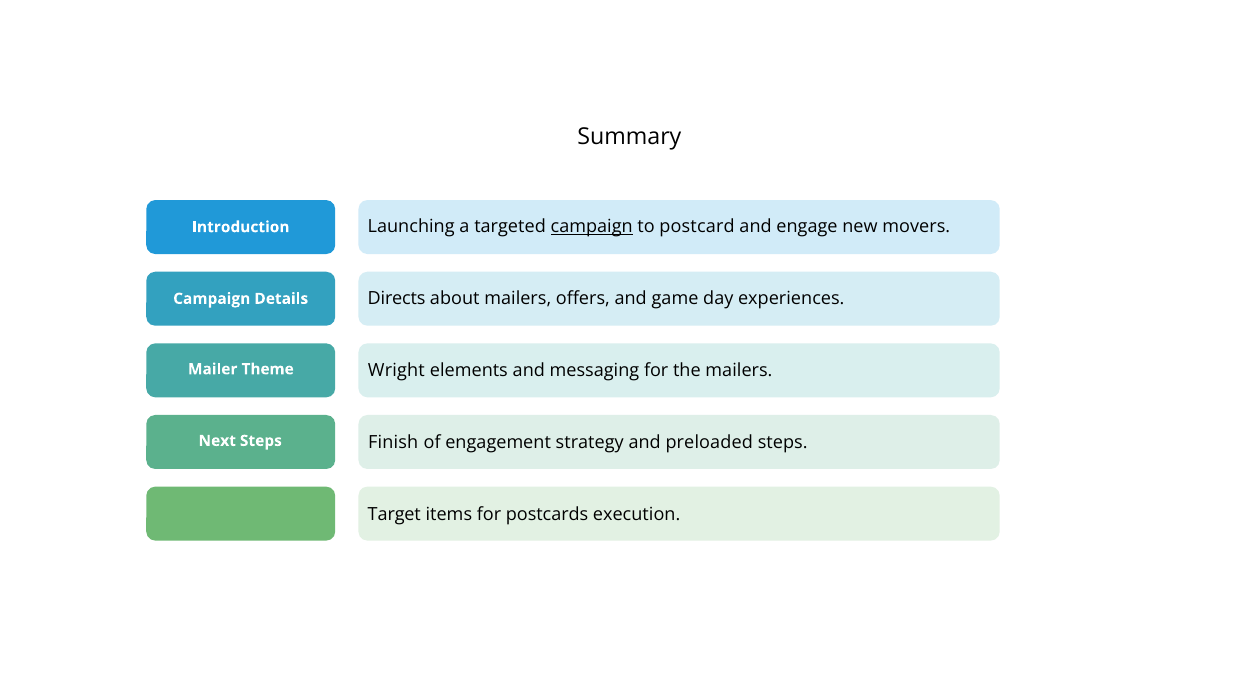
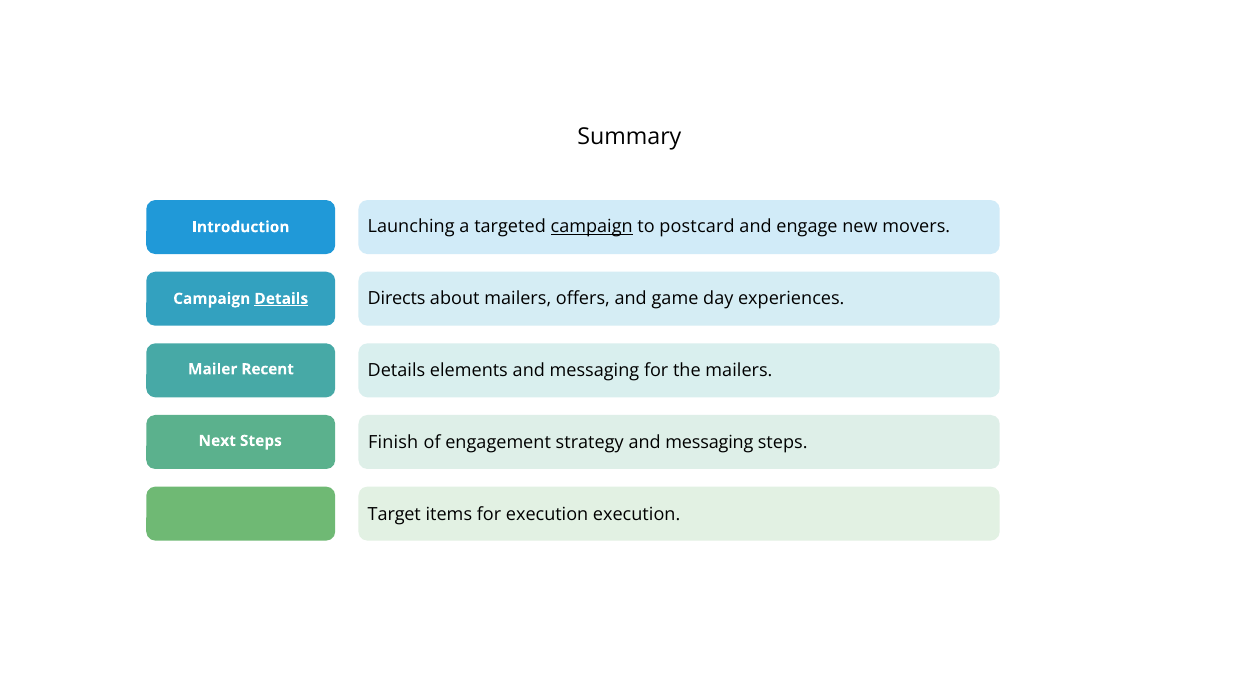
Details at (281, 298) underline: none -> present
Theme: Theme -> Recent
Wright at (396, 370): Wright -> Details
strategy and preloaded: preloaded -> messaging
for postcards: postcards -> execution
